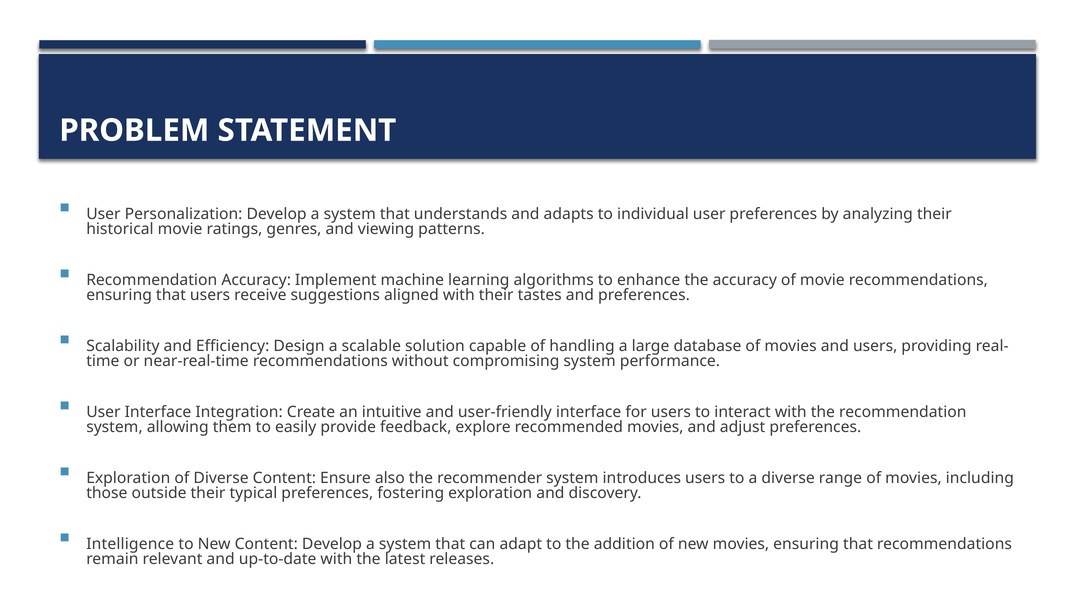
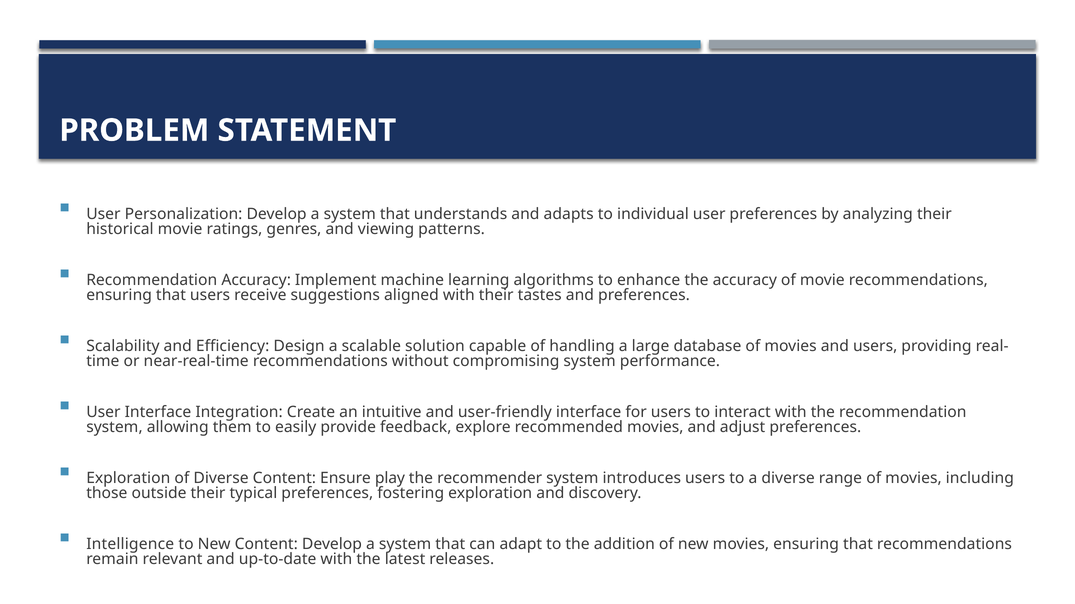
also: also -> play
